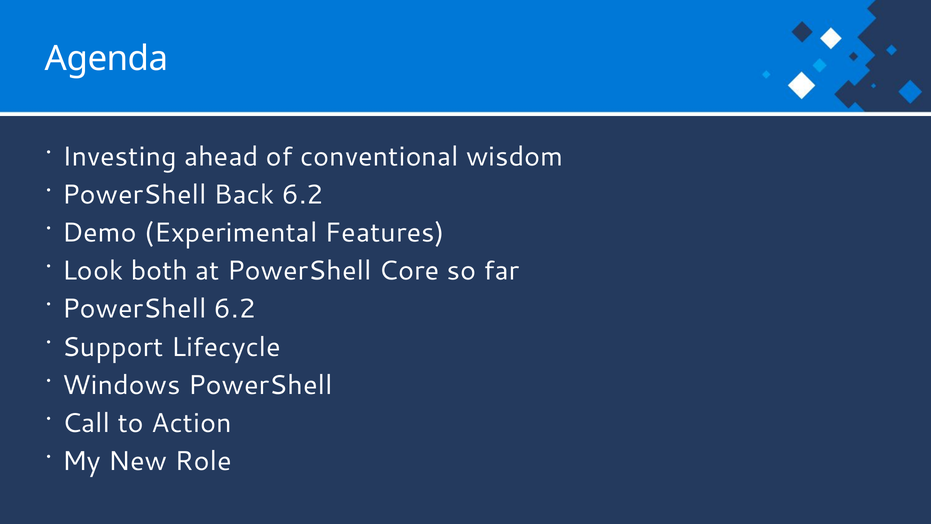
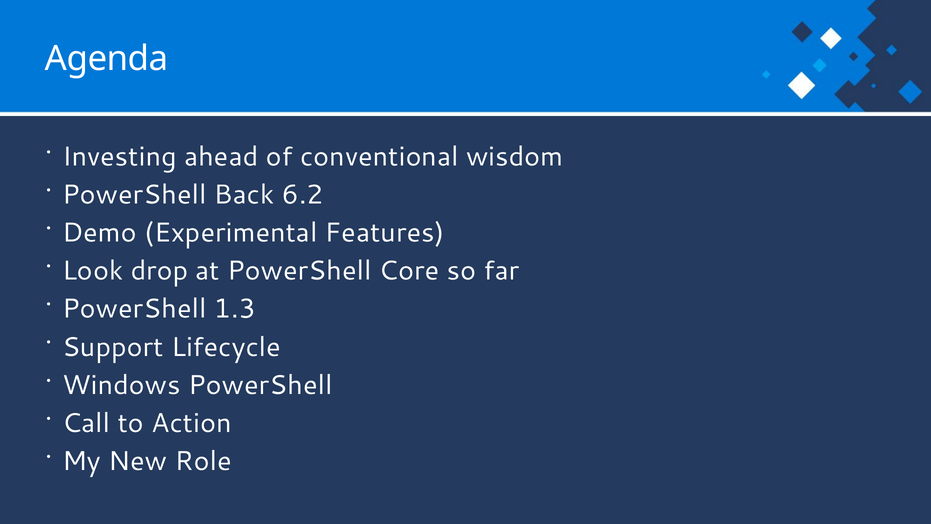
both: both -> drop
PowerShell 6.2: 6.2 -> 1.3
